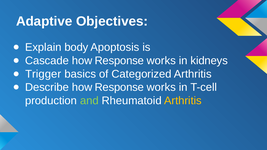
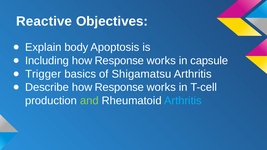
Adaptive: Adaptive -> Reactive
Cascade: Cascade -> Including
kidneys: kidneys -> capsule
Categorized: Categorized -> Shigamatsu
Arthritis at (183, 101) colour: yellow -> light blue
